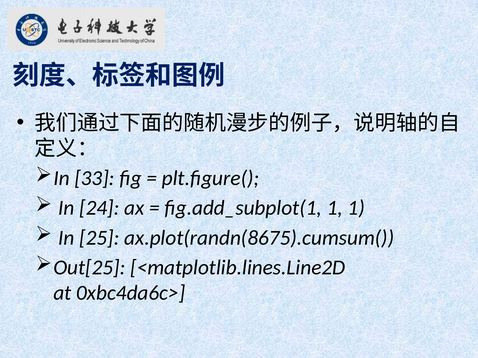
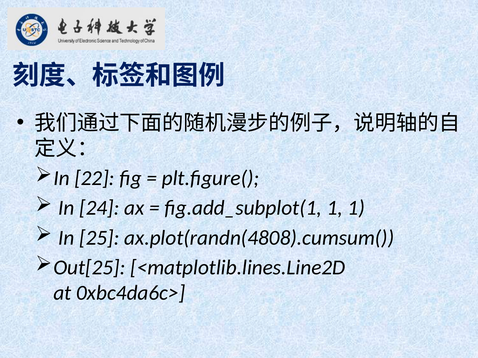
33: 33 -> 22
ax.plot(randn(8675).cumsum(: ax.plot(randn(8675).cumsum( -> ax.plot(randn(4808).cumsum(
